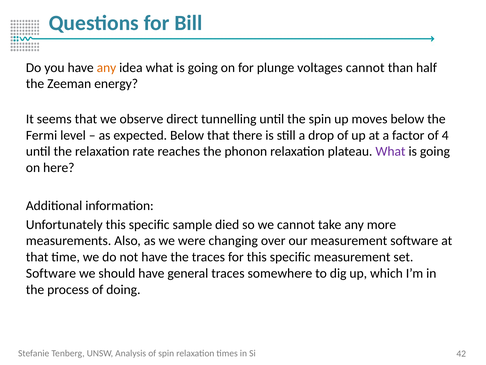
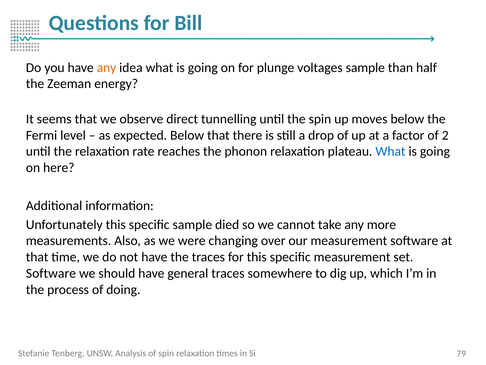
voltages cannot: cannot -> sample
4: 4 -> 2
What at (390, 151) colour: purple -> blue
42: 42 -> 79
